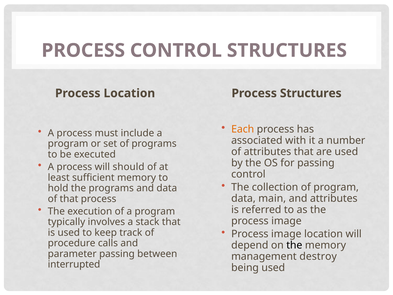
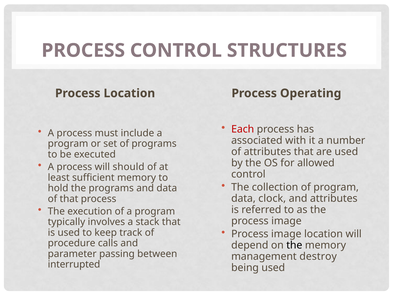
Process Structures: Structures -> Operating
Each colour: orange -> red
for passing: passing -> allowed
main: main -> clock
